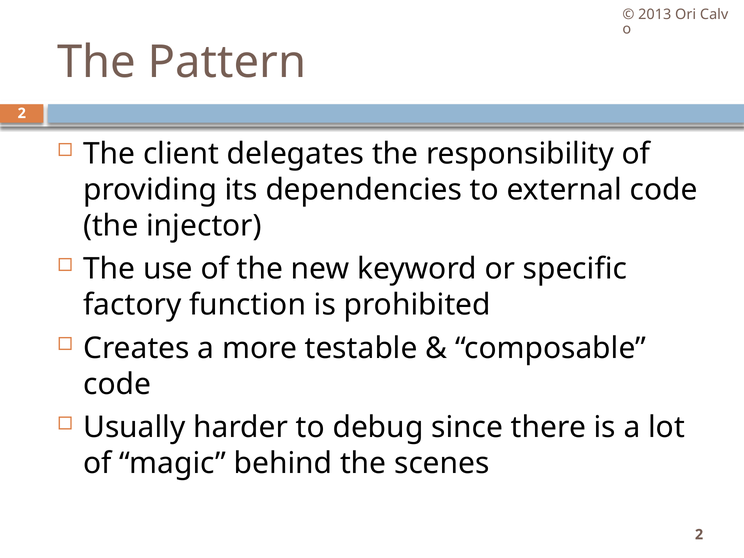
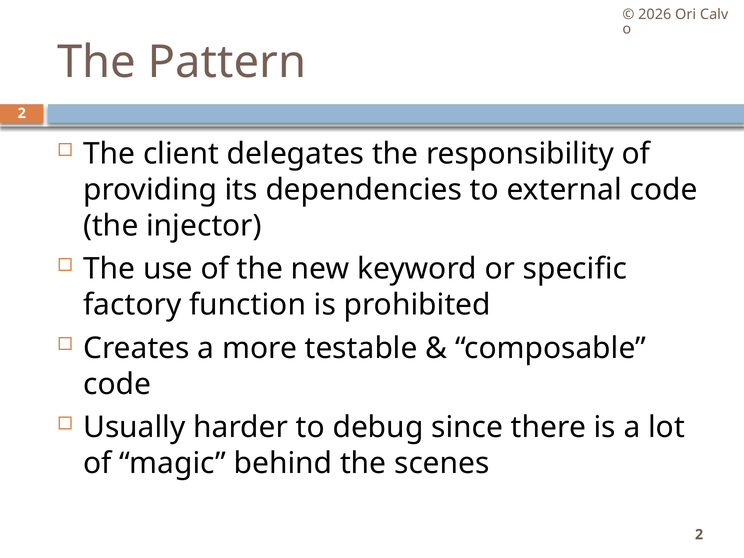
2013: 2013 -> 2026
